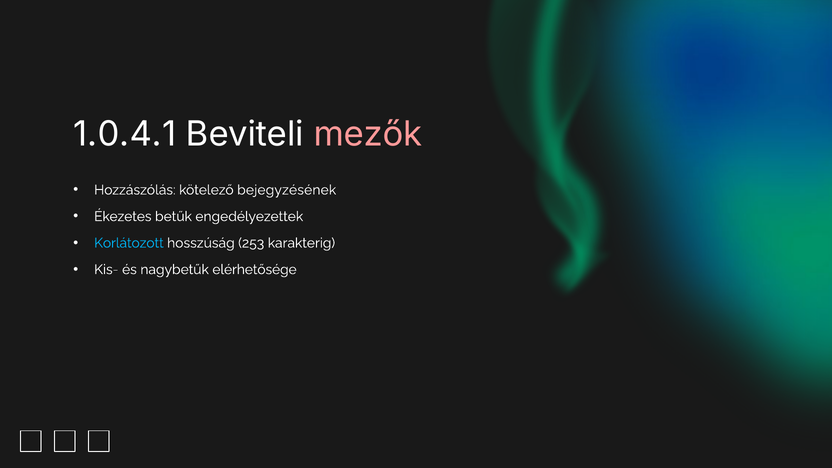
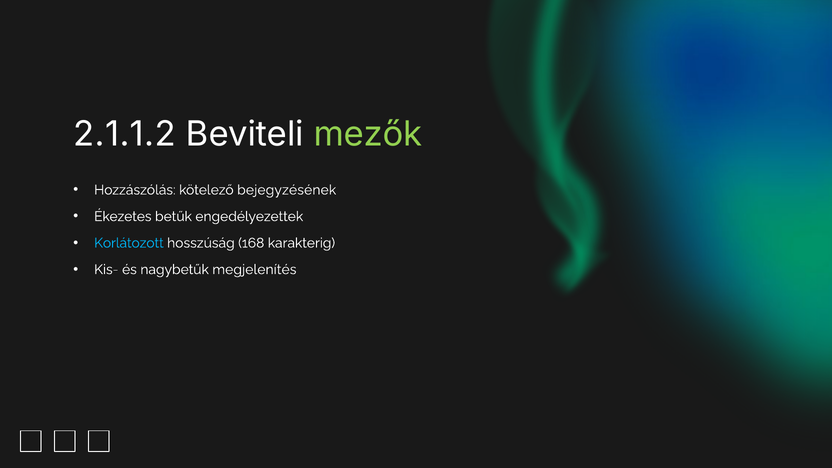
1.0.4.1: 1.0.4.1 -> 2.1.1.2
mezők colour: pink -> light green
253: 253 -> 168
elérhetősége: elérhetősége -> megjelenítés
